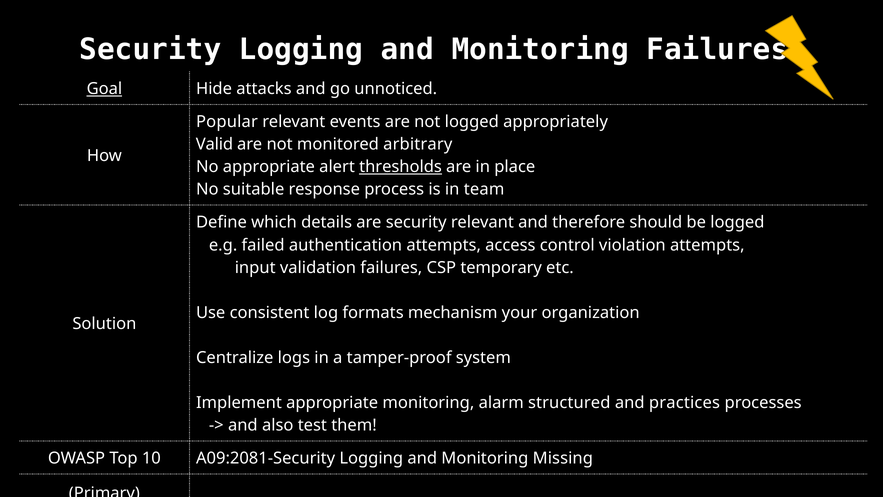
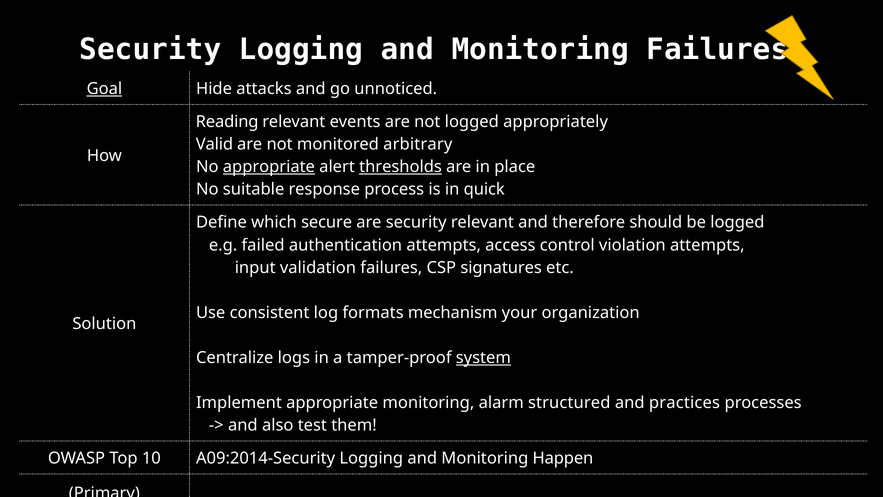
Popular: Popular -> Reading
appropriate at (269, 167) underline: none -> present
team: team -> quick
details: details -> secure
temporary: temporary -> signatures
system underline: none -> present
A09:2081-Security: A09:2081-Security -> A09:2014-Security
Missing: Missing -> Happen
